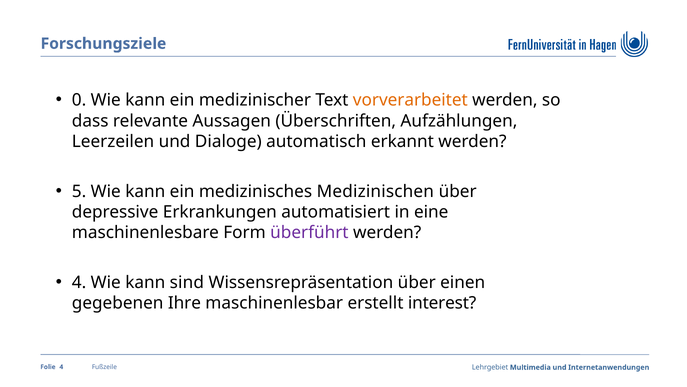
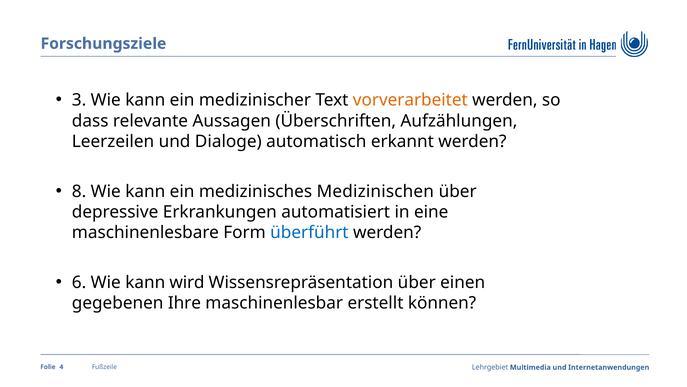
0: 0 -> 3
5: 5 -> 8
überführt colour: purple -> blue
4 at (79, 282): 4 -> 6
sind: sind -> wird
interest: interest -> können
